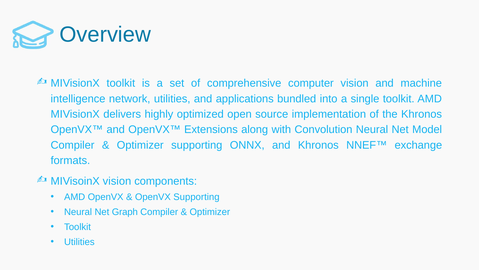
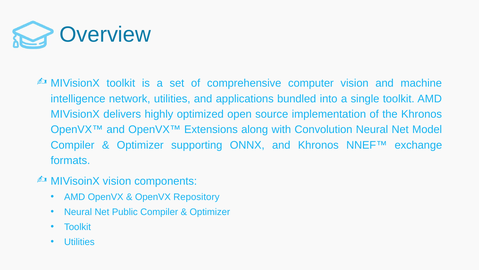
OpenVX Supporting: Supporting -> Repository
Graph: Graph -> Public
